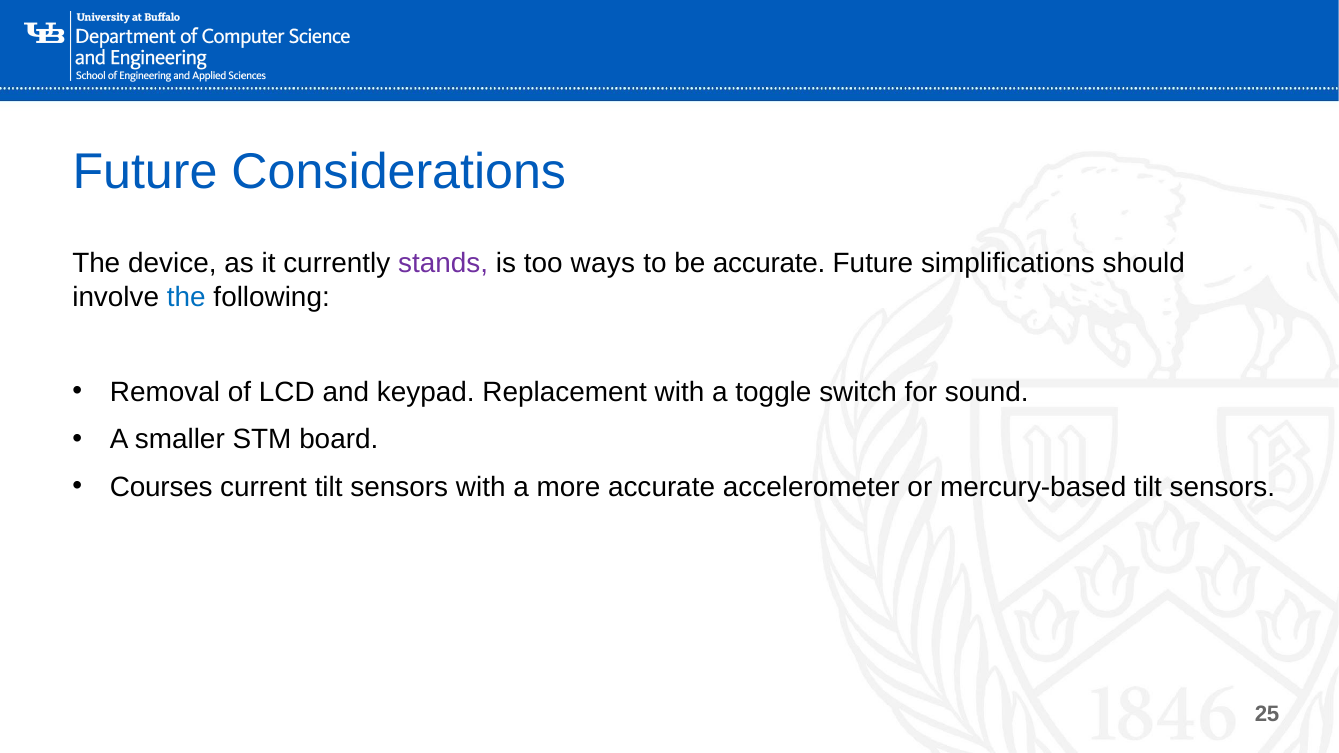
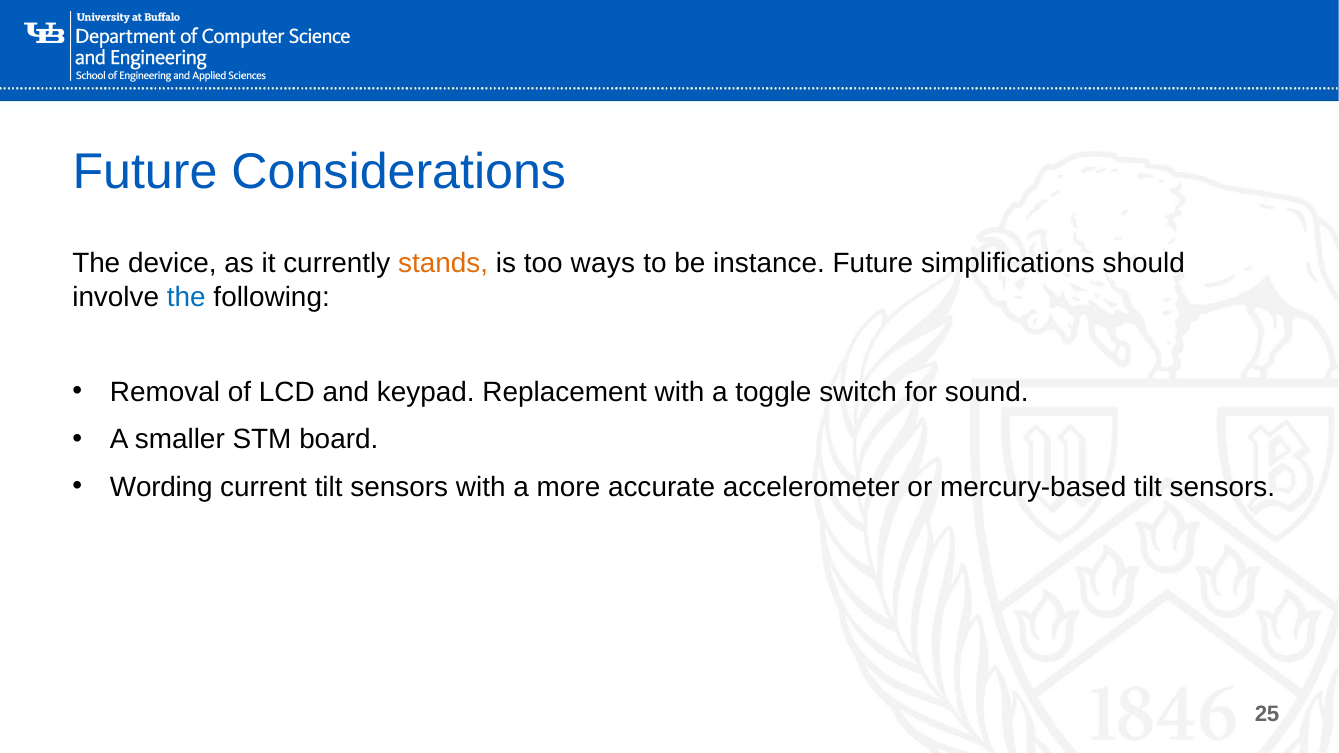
stands colour: purple -> orange
be accurate: accurate -> instance
Courses: Courses -> Wording
